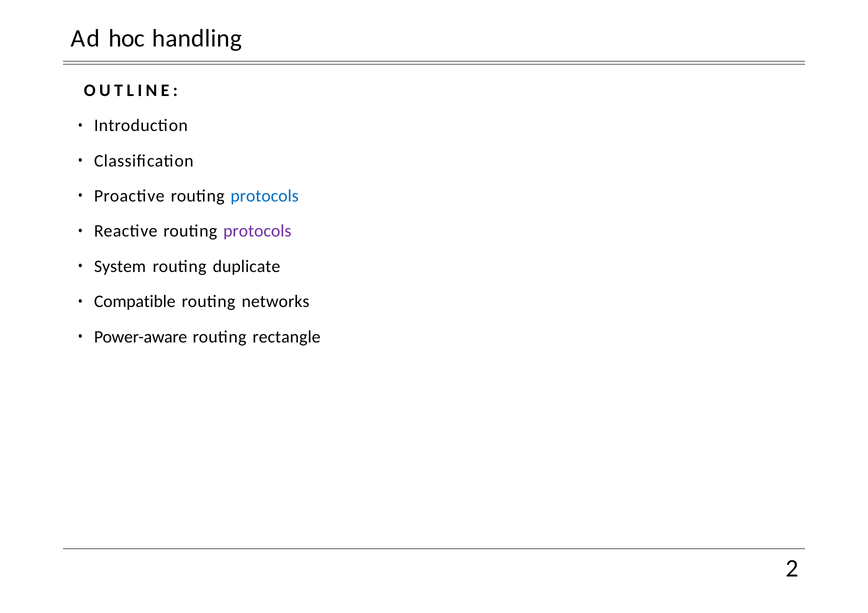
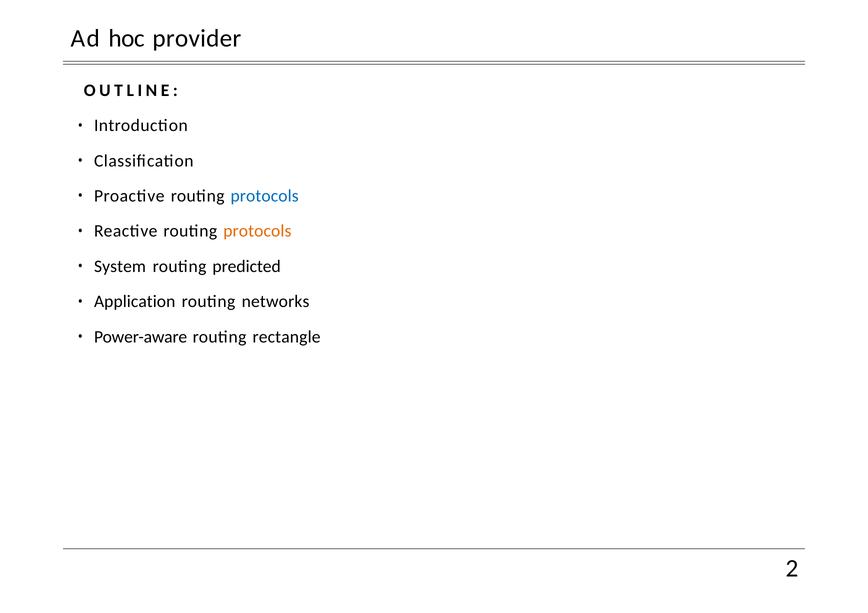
handling: handling -> provider
protocols at (257, 231) colour: purple -> orange
duplicate: duplicate -> predicted
Compatible: Compatible -> Application
